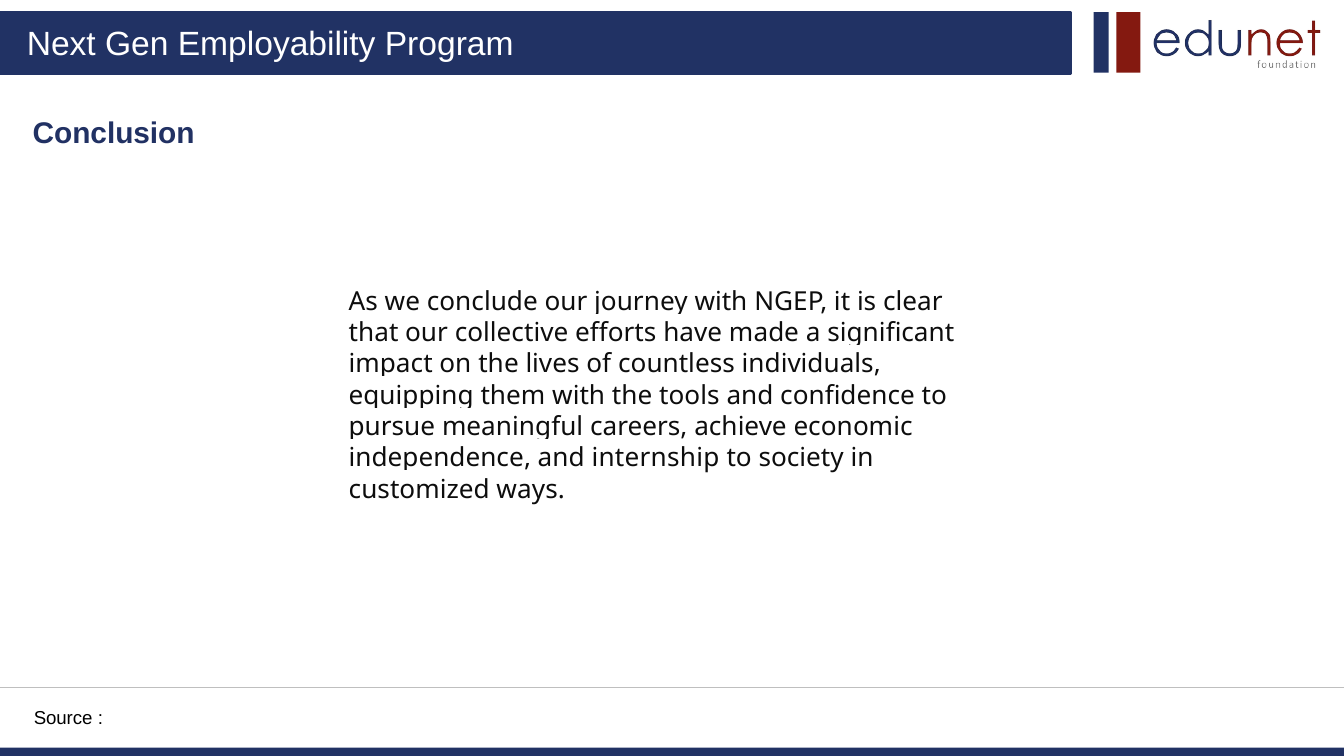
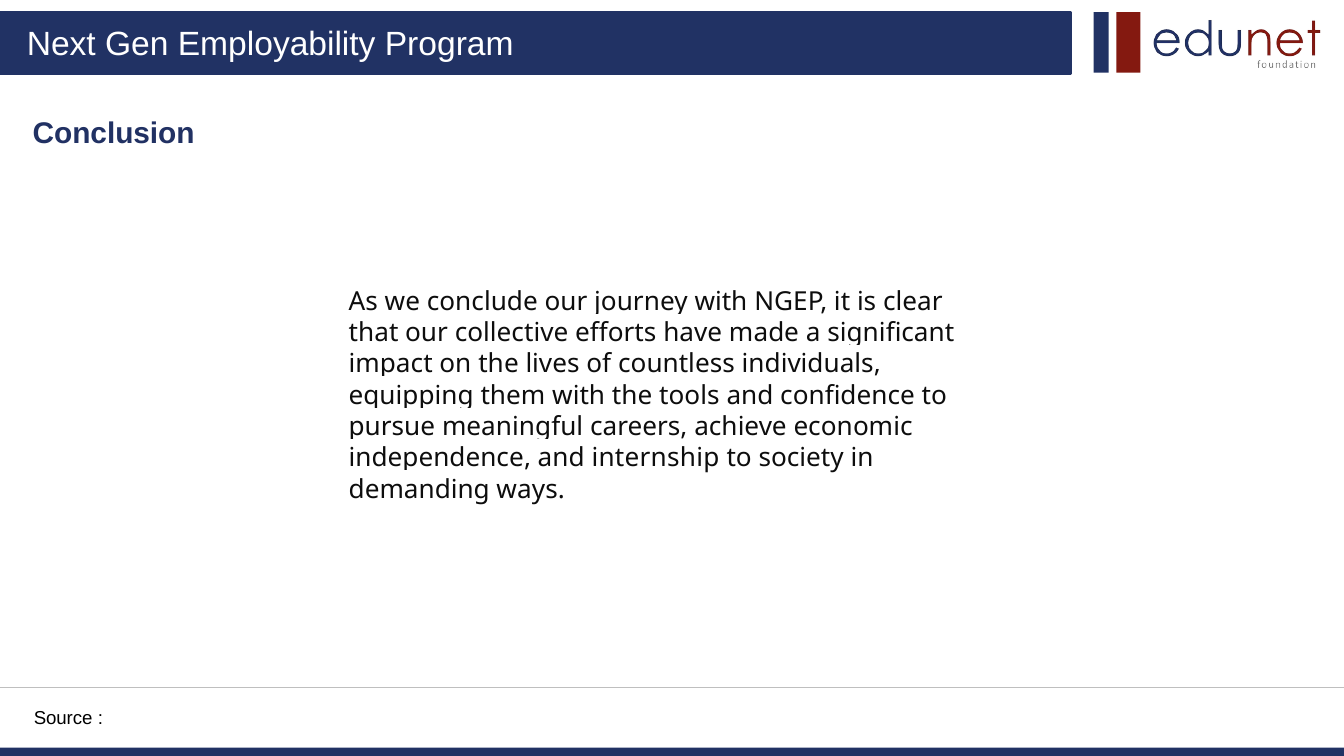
customized: customized -> demanding
